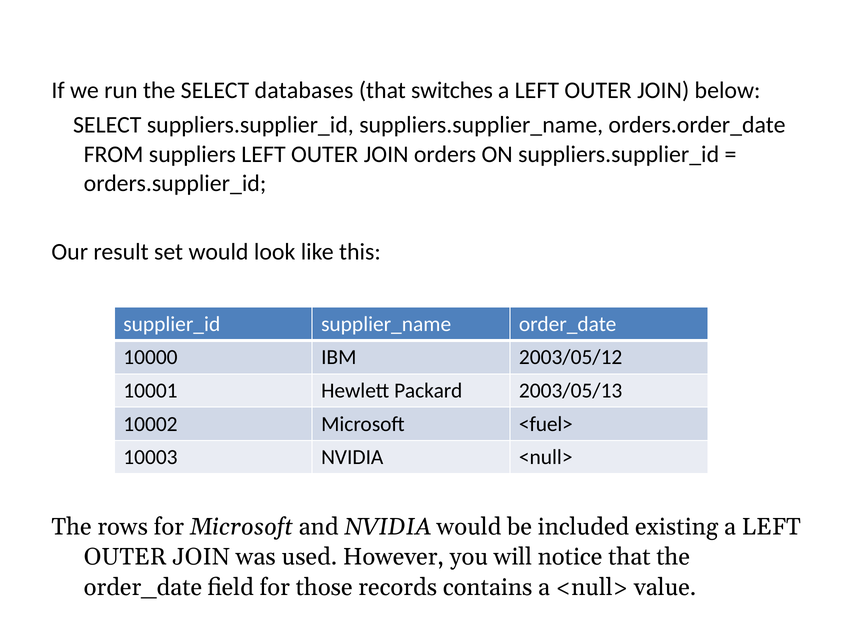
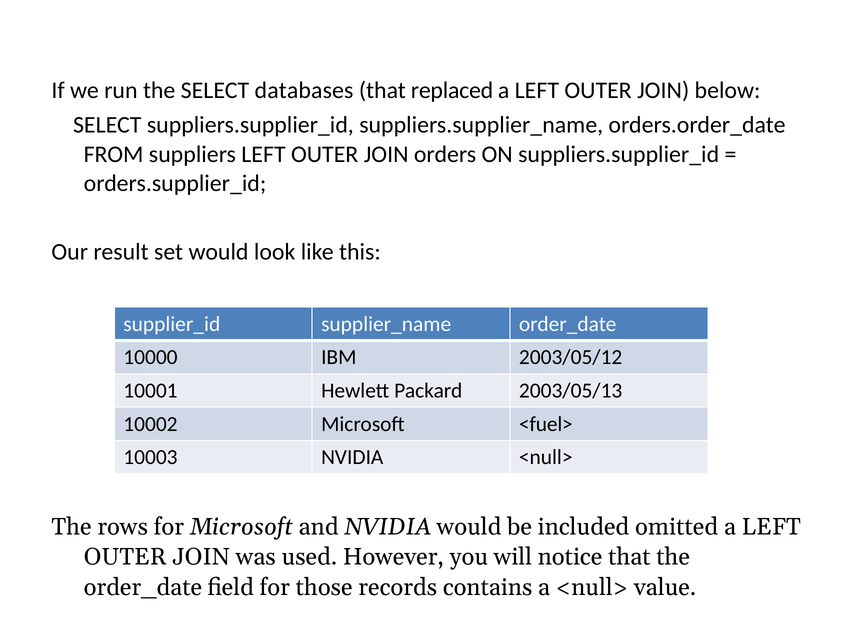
switches: switches -> replaced
existing: existing -> omitted
